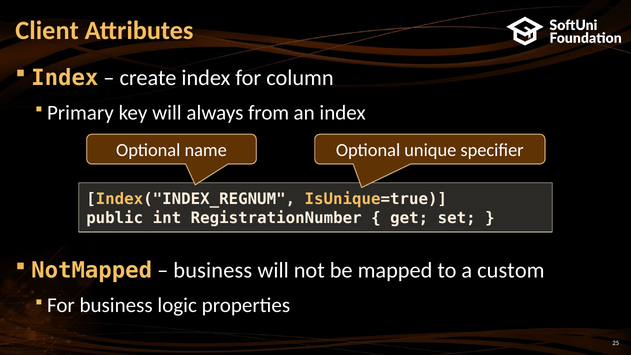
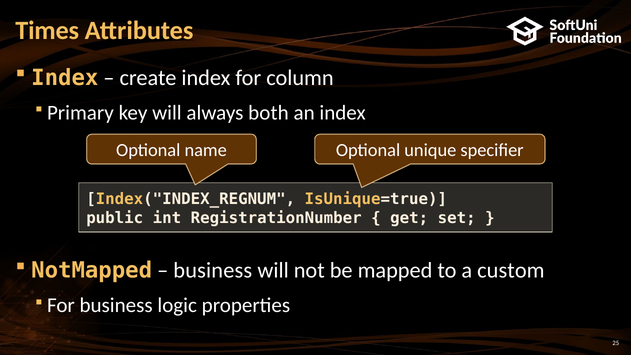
Client: Client -> Times
from: from -> both
